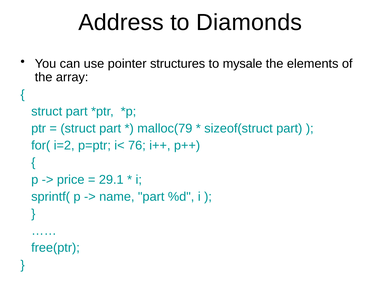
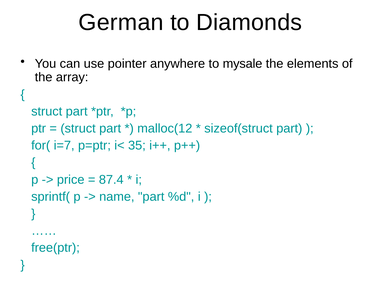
Address: Address -> German
structures: structures -> anywhere
malloc(79: malloc(79 -> malloc(12
i=2: i=2 -> i=7
76: 76 -> 35
29.1: 29.1 -> 87.4
